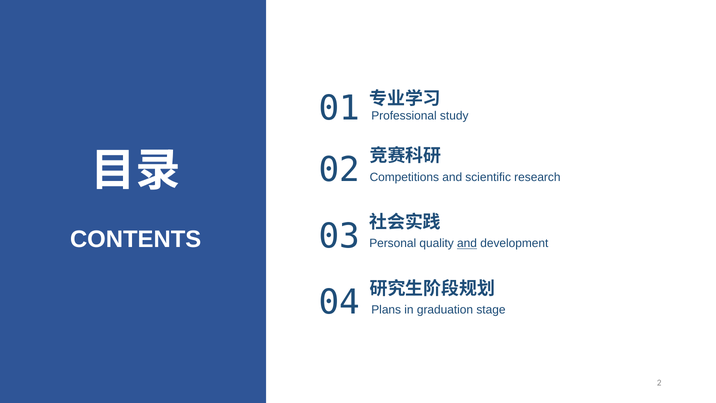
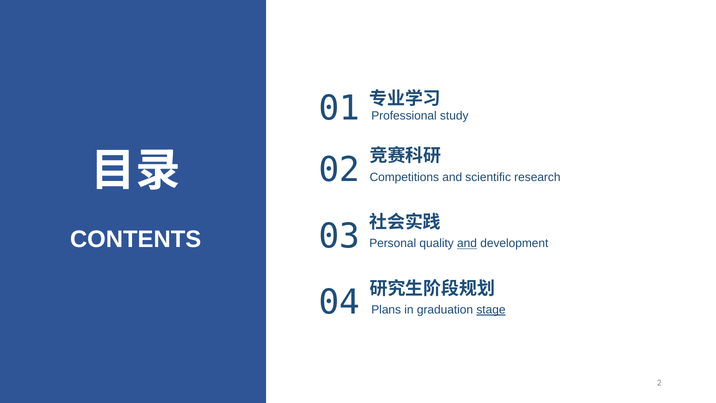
stage underline: none -> present
